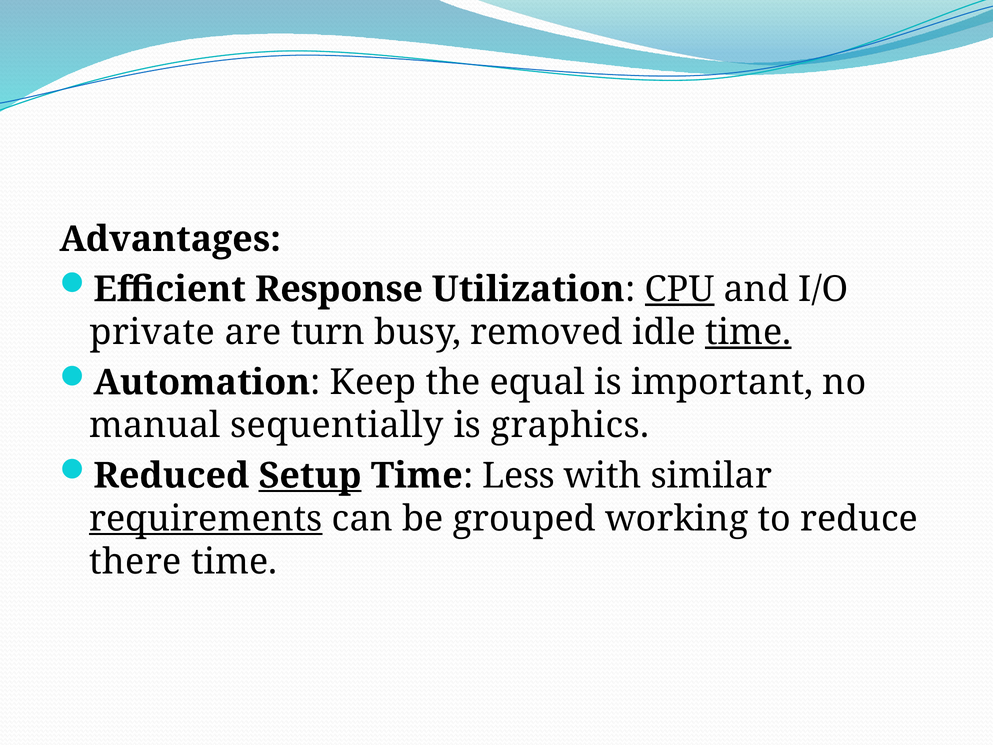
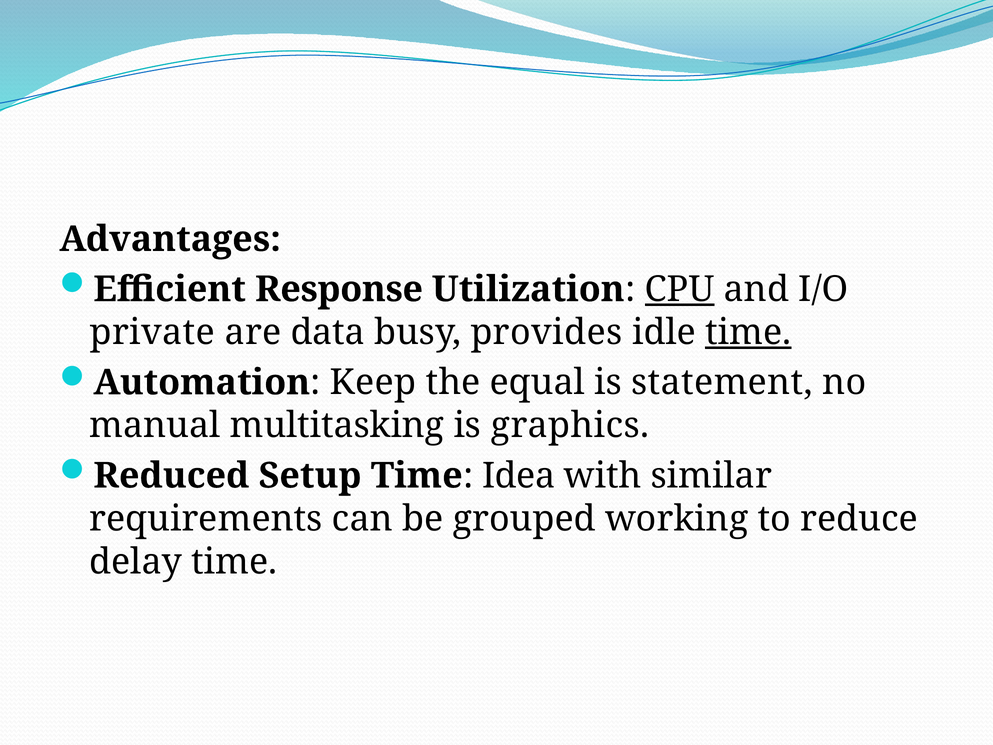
turn: turn -> data
removed: removed -> provides
important: important -> statement
sequentially: sequentially -> multitasking
Setup underline: present -> none
Less: Less -> Idea
requirements underline: present -> none
there: there -> delay
